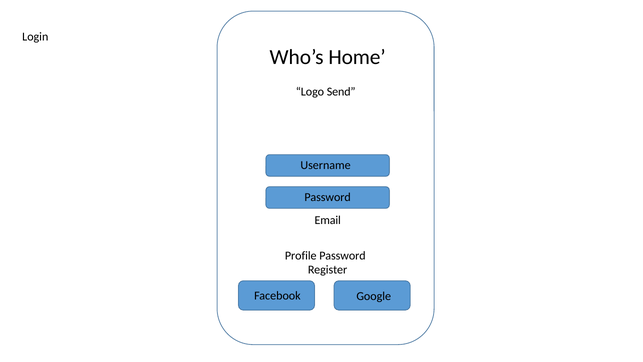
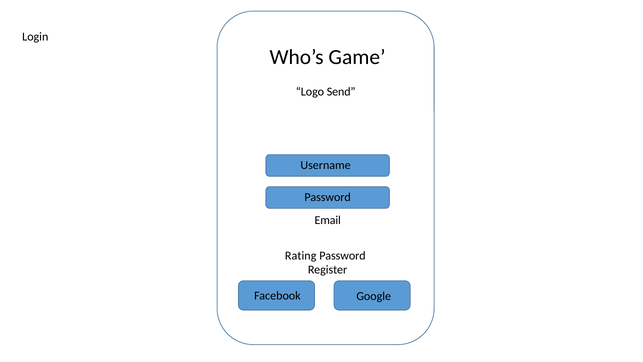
Home: Home -> Game
Profile: Profile -> Rating
